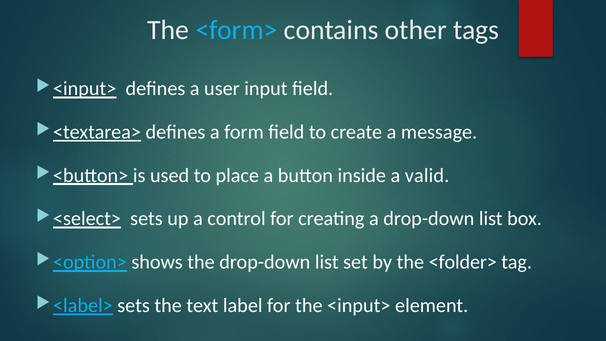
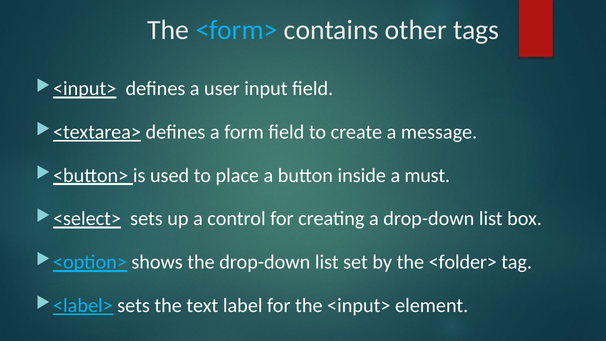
valid: valid -> must
